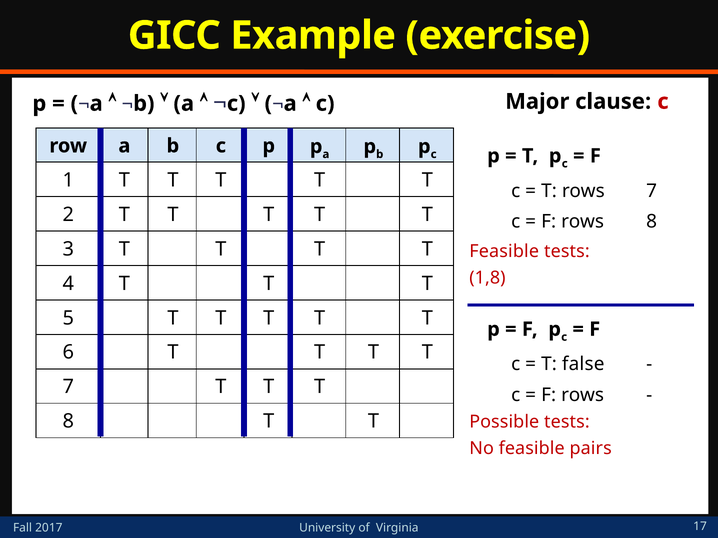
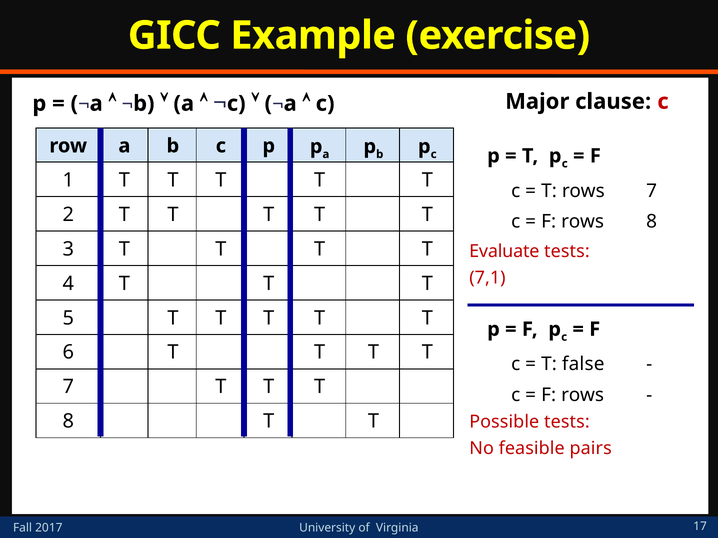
Feasible at (504, 251): Feasible -> Evaluate
1,8: 1,8 -> 7,1
